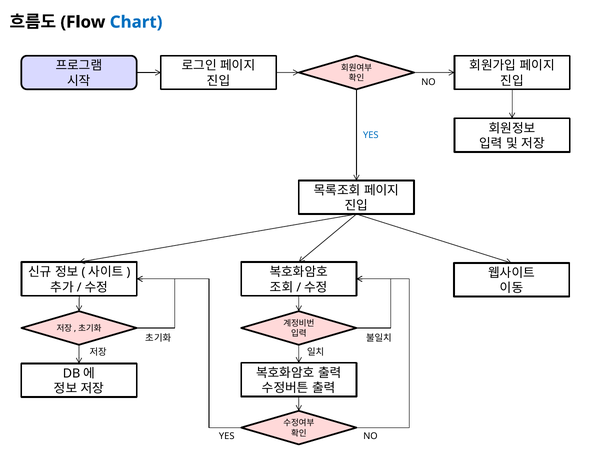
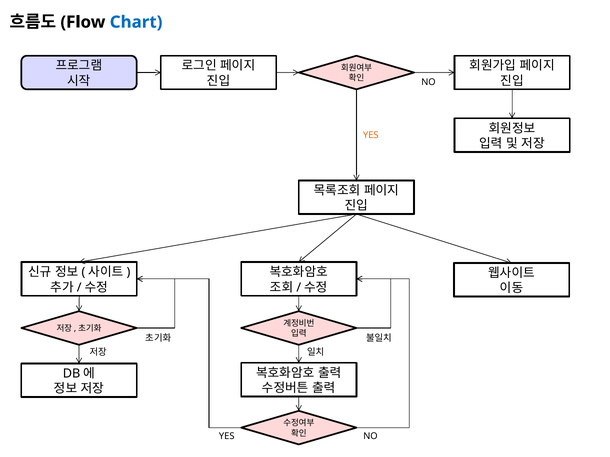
YES at (371, 136) colour: blue -> orange
